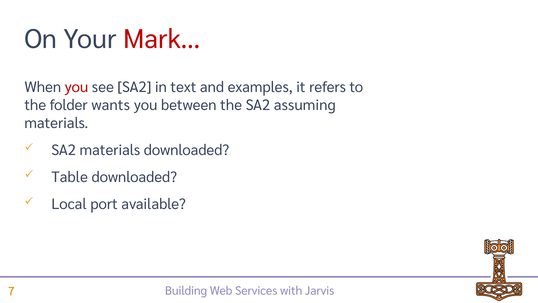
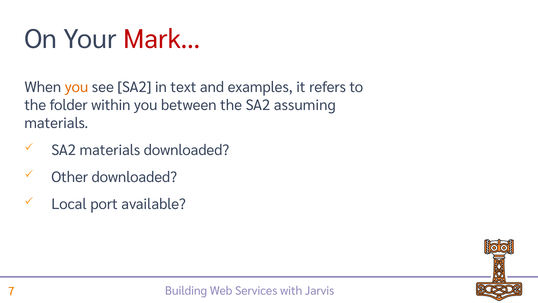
you at (76, 87) colour: red -> orange
wants: wants -> within
Table: Table -> Other
